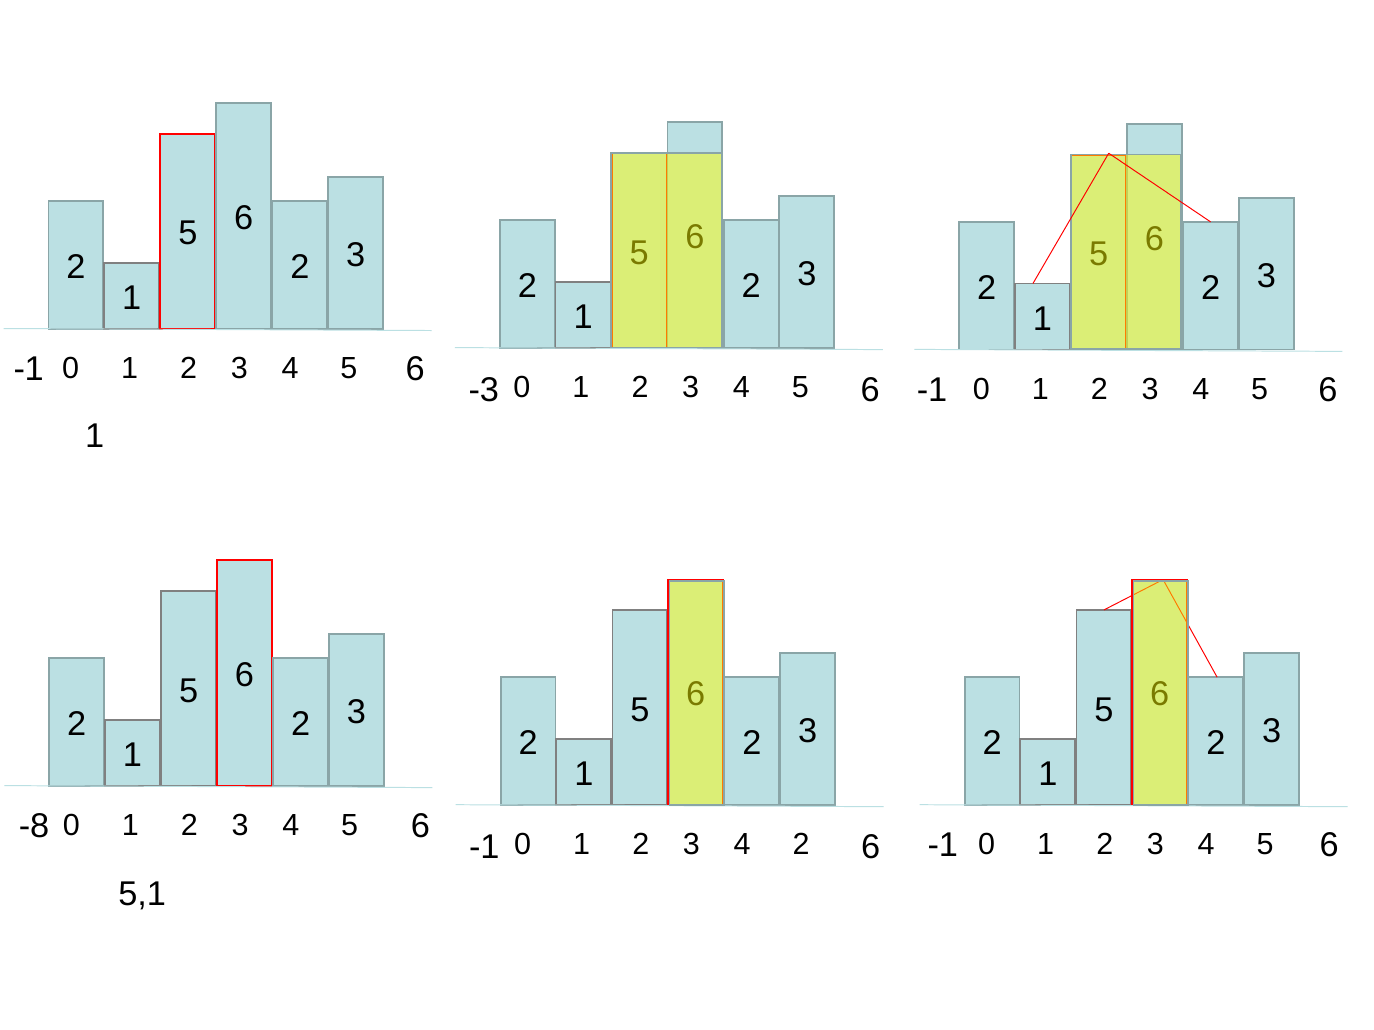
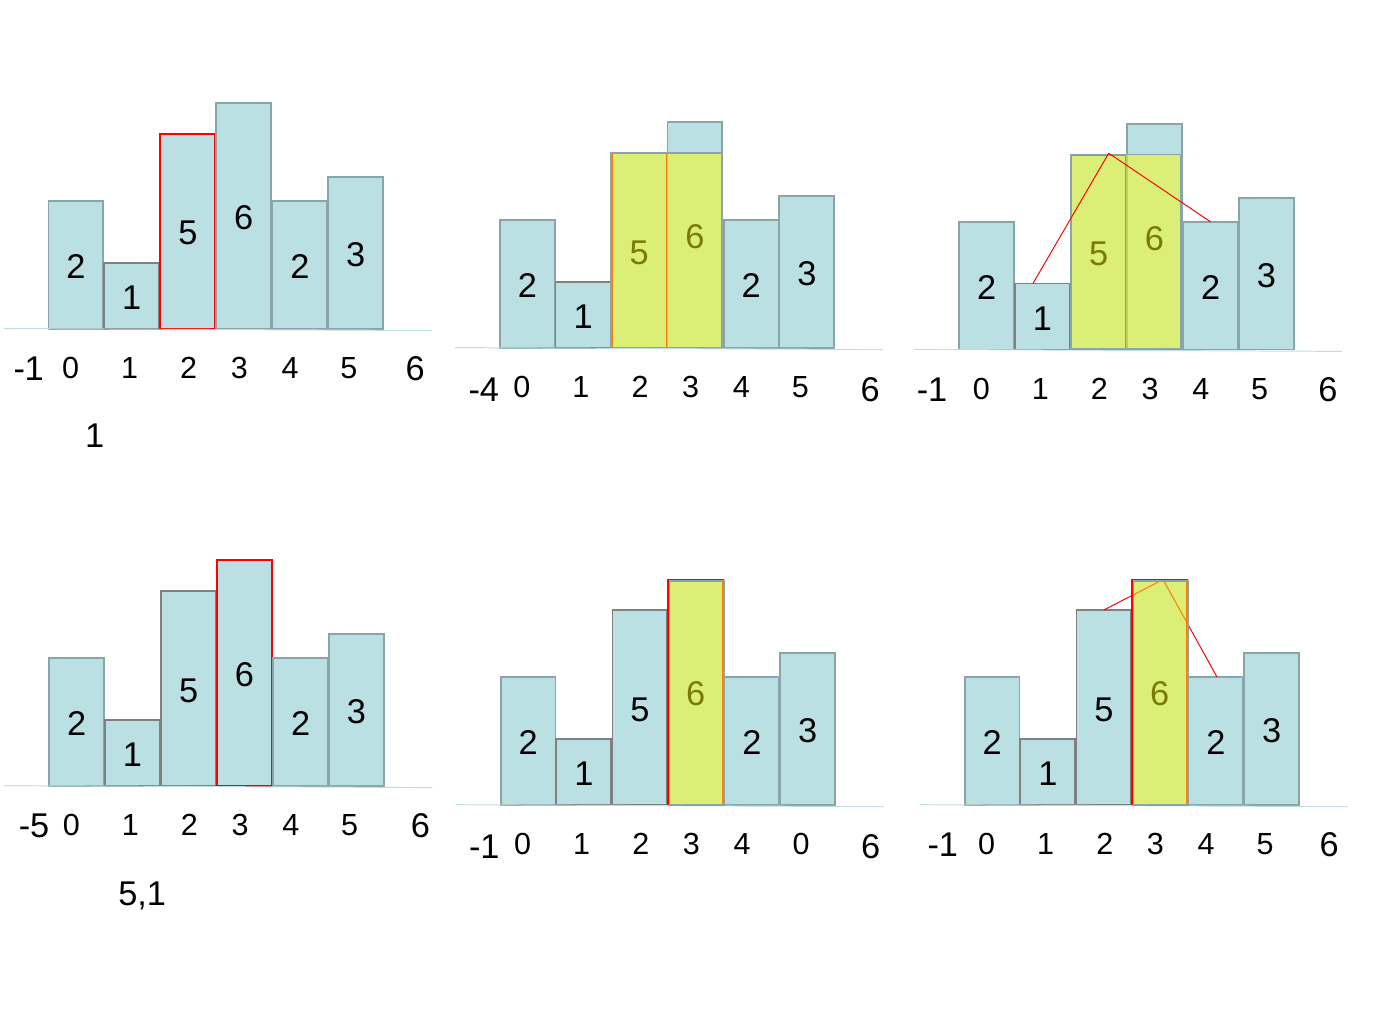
-3: -3 -> -4
-8: -8 -> -5
4 2: 2 -> 0
